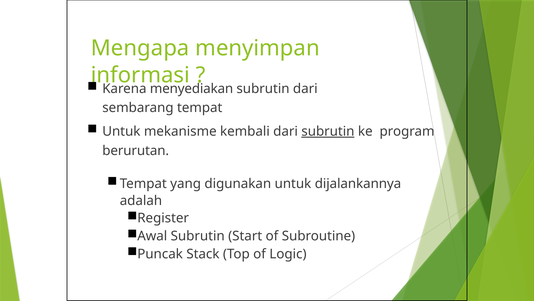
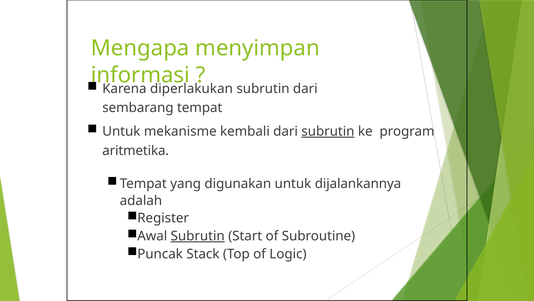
menyediakan: menyediakan -> diperlakukan
berurutan: berurutan -> aritmetika
Subrutin at (198, 236) underline: none -> present
